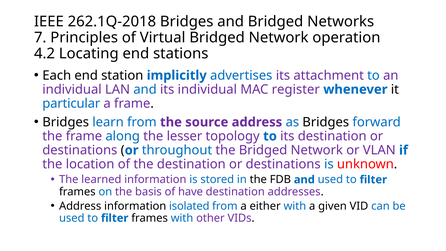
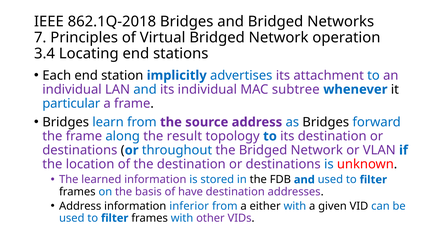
262.1Q-2018: 262.1Q-2018 -> 862.1Q-2018
4.2: 4.2 -> 3.4
register: register -> subtree
lesser: lesser -> result
isolated: isolated -> inferior
